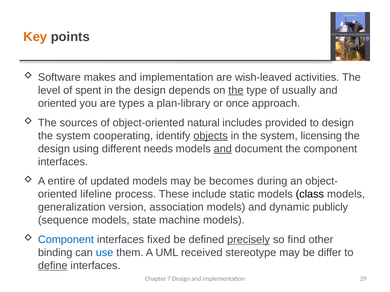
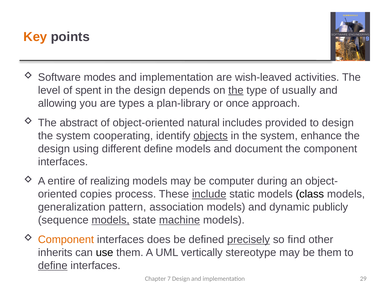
makes: makes -> modes
oriented at (57, 103): oriented -> allowing
sources: sources -> abstract
licensing: licensing -> enhance
different needs: needs -> define
and at (223, 149) underline: present -> none
updated: updated -> realizing
becomes: becomes -> computer
lifeline: lifeline -> copies
include underline: none -> present
version: version -> pattern
models at (111, 221) underline: none -> present
machine underline: none -> present
Component at (66, 240) colour: blue -> orange
fixed: fixed -> does
binding: binding -> inherits
use colour: blue -> black
received: received -> vertically
be differ: differ -> them
